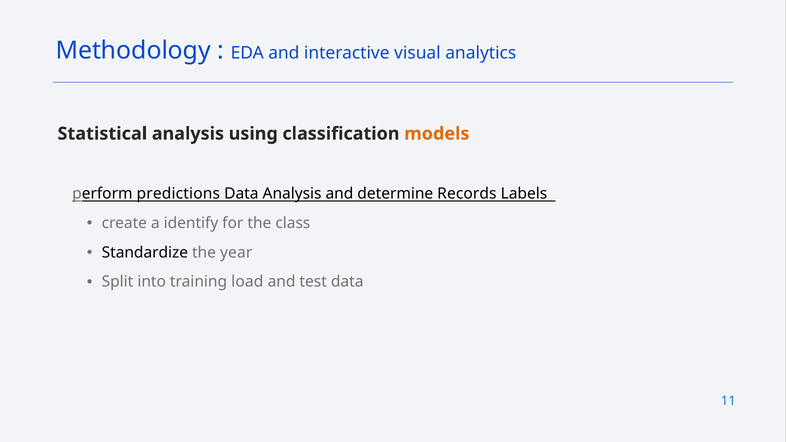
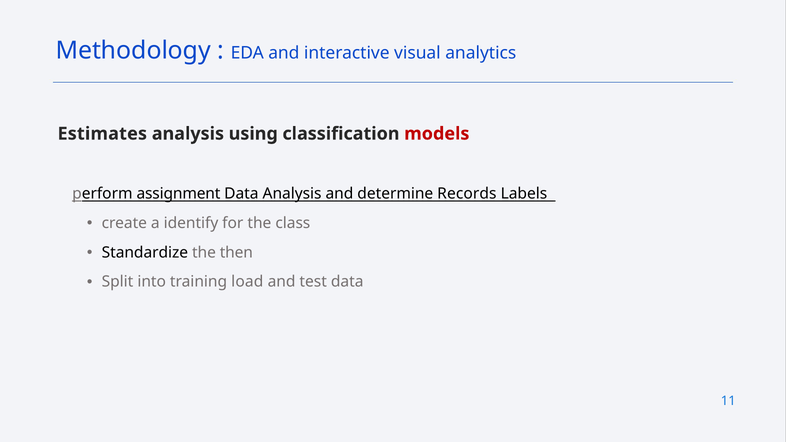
Statistical: Statistical -> Estimates
models colour: orange -> red
predictions: predictions -> assignment
year: year -> then
